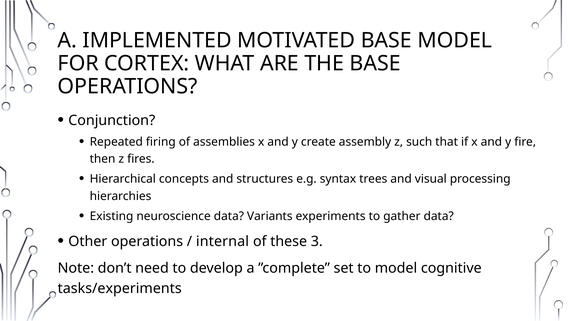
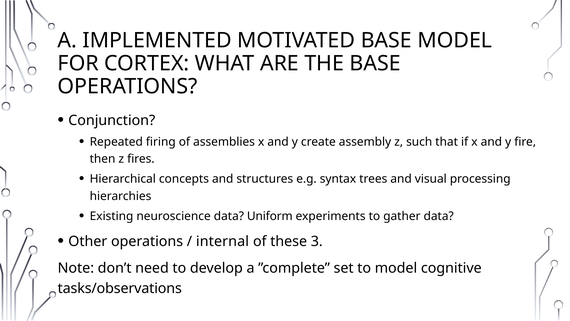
Variants: Variants -> Uniform
tasks/experiments: tasks/experiments -> tasks/observations
